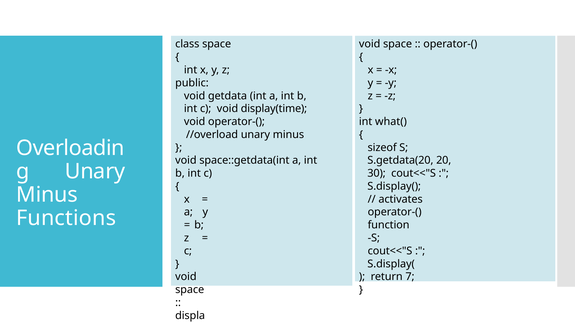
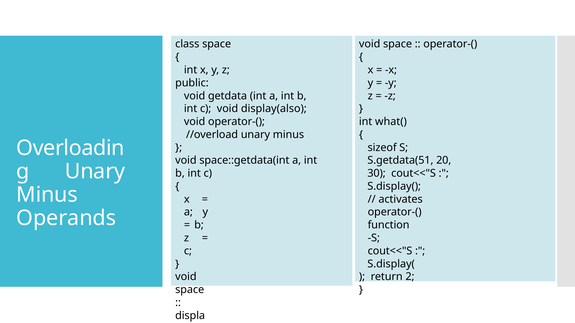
display(time: display(time -> display(also
S.getdata(20: S.getdata(20 -> S.getdata(51
Functions: Functions -> Operands
7: 7 -> 2
